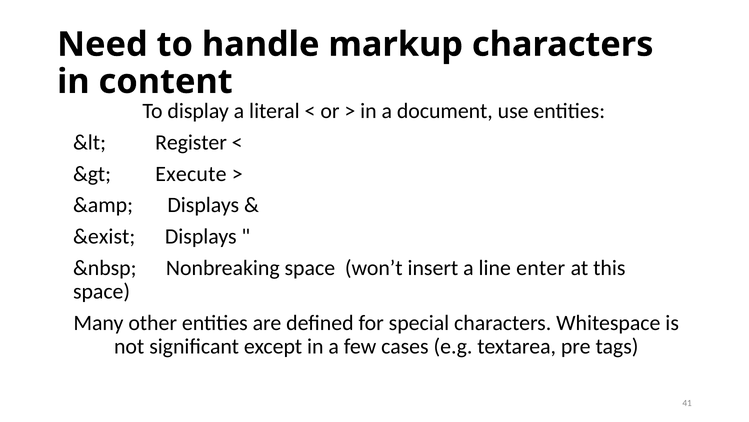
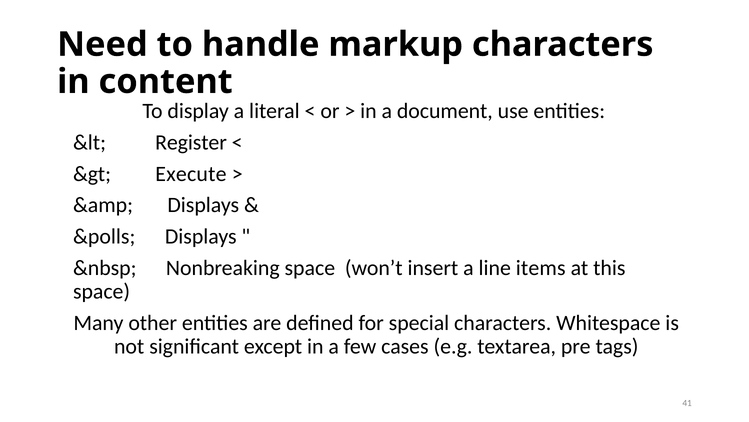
&exist: &exist -> &polls
enter: enter -> items
